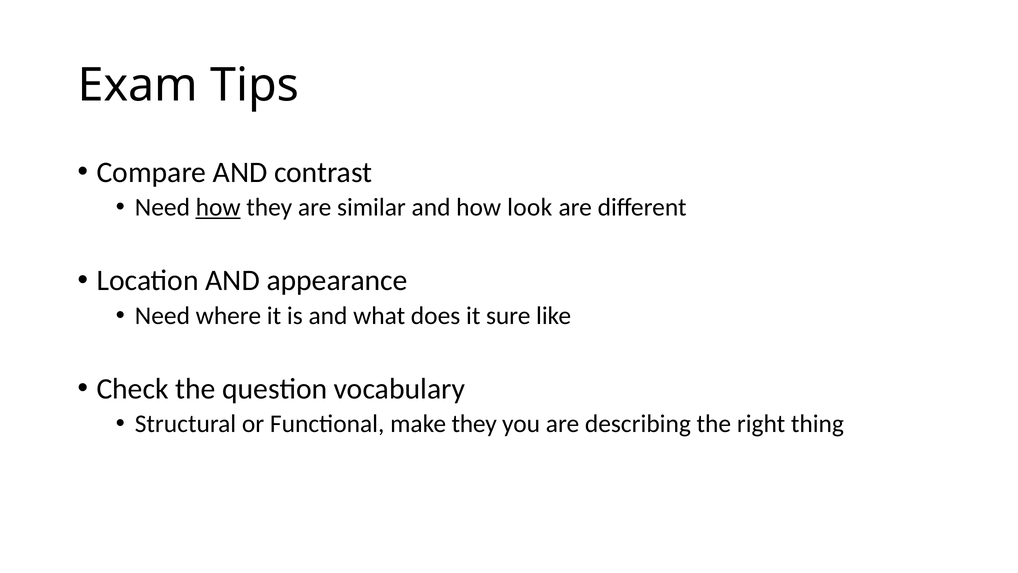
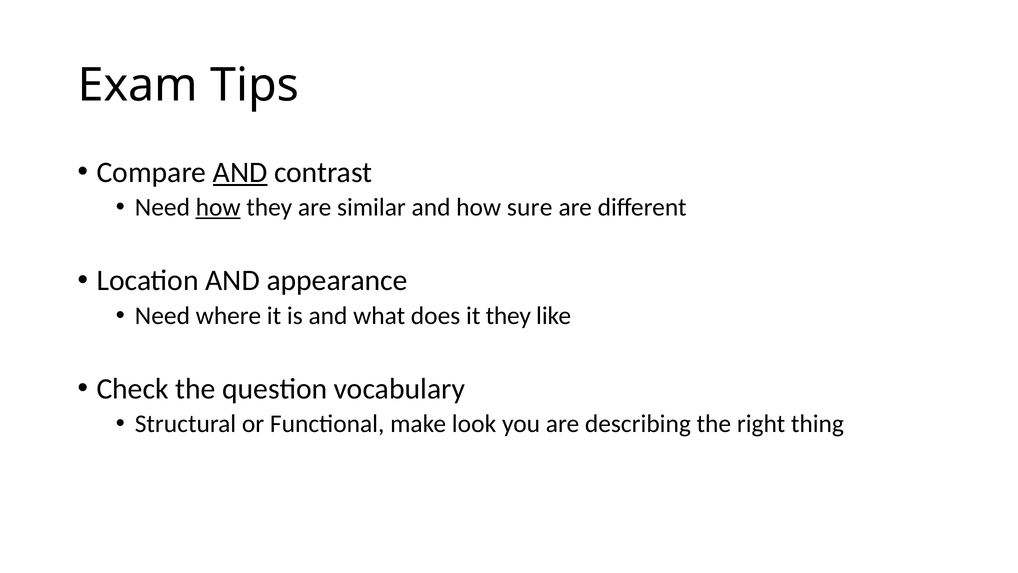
AND at (240, 172) underline: none -> present
look: look -> sure
it sure: sure -> they
make they: they -> look
